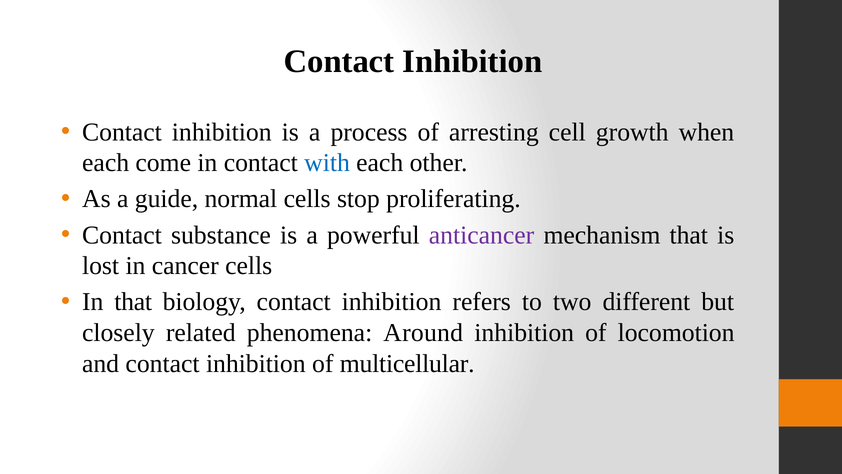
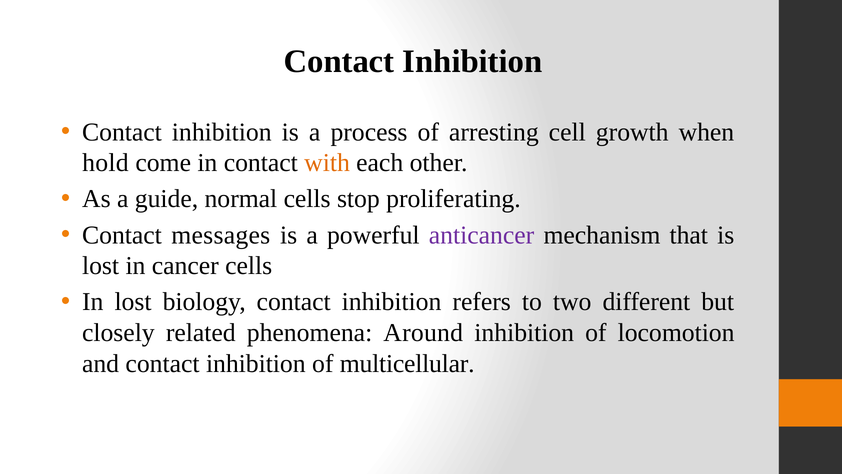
each at (106, 163): each -> hold
with colour: blue -> orange
substance: substance -> messages
In that: that -> lost
